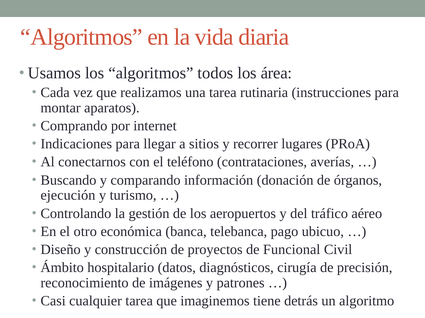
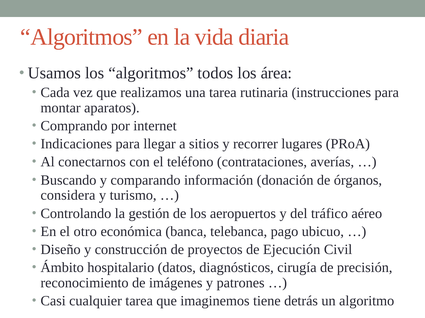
ejecución: ejecución -> considera
Funcional: Funcional -> Ejecución
